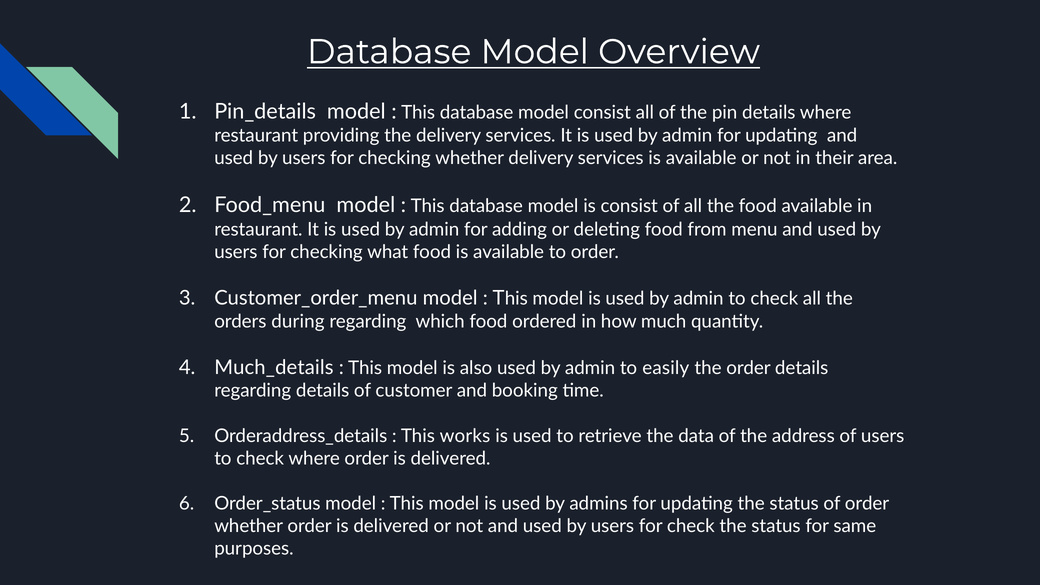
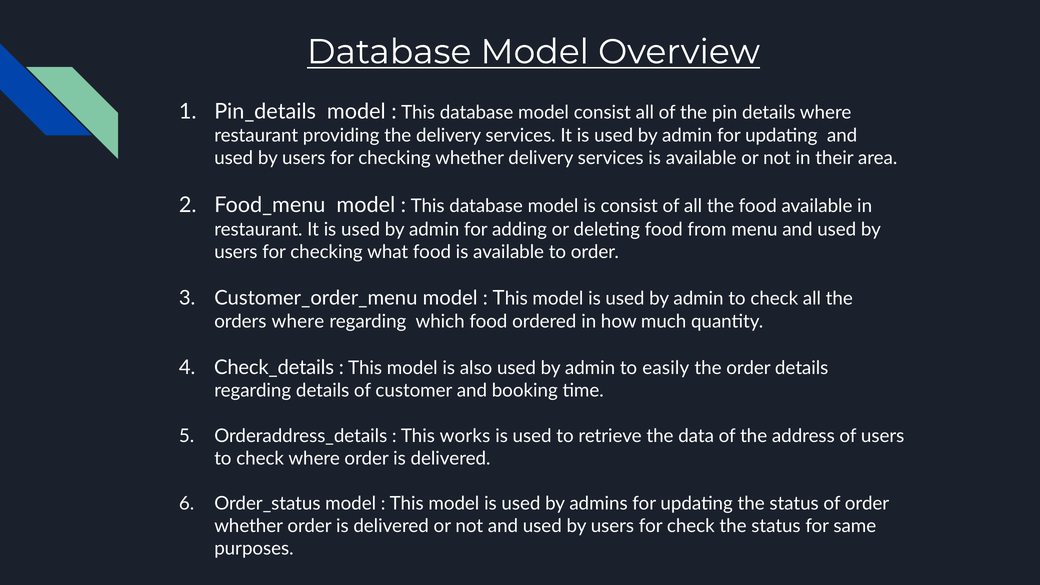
orders during: during -> where
Much_details: Much_details -> Check_details
